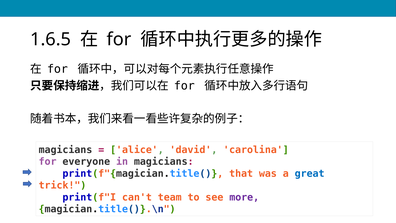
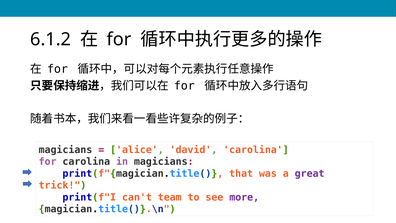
1.6.5: 1.6.5 -> 6.1.2
for everyone: everyone -> carolina
great colour: blue -> purple
